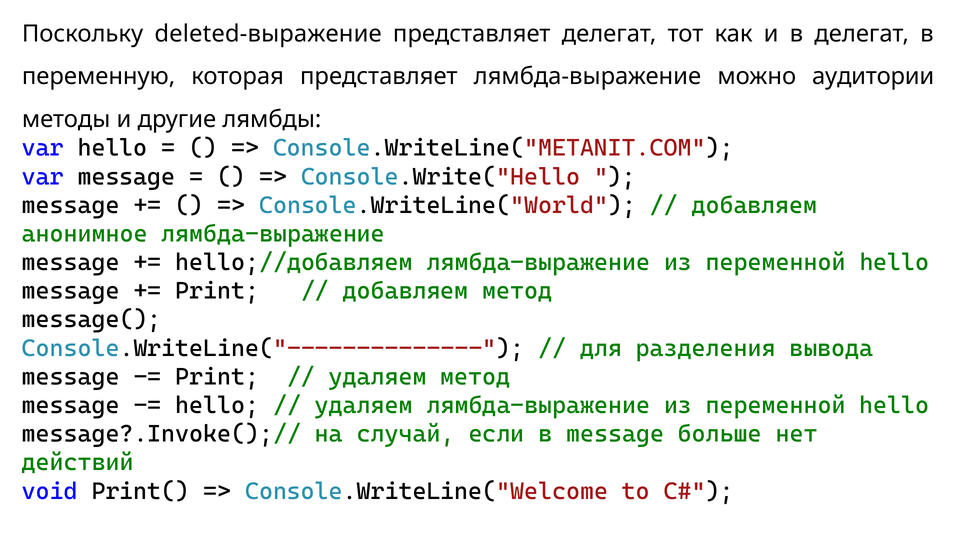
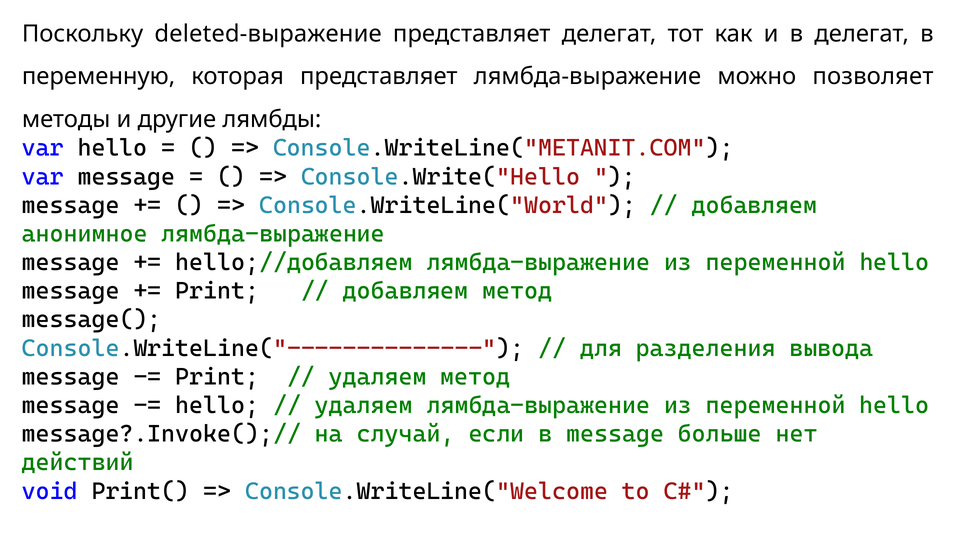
аудитории: аудитории -> позволяет
